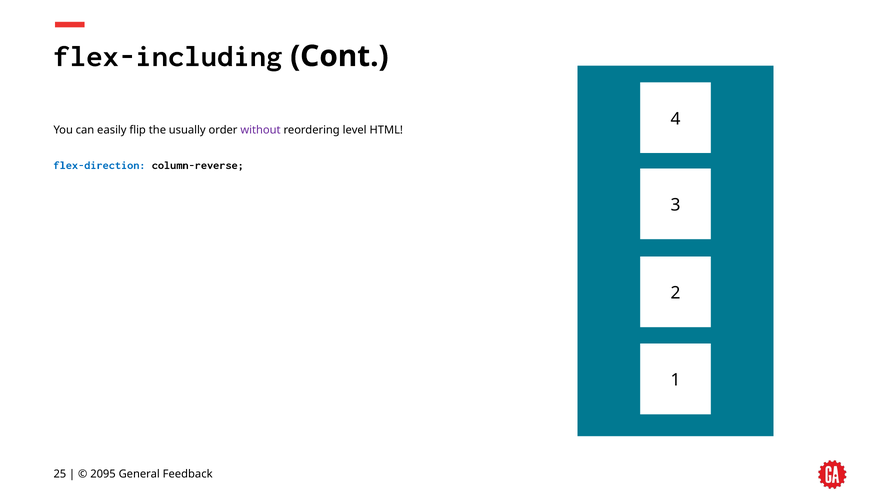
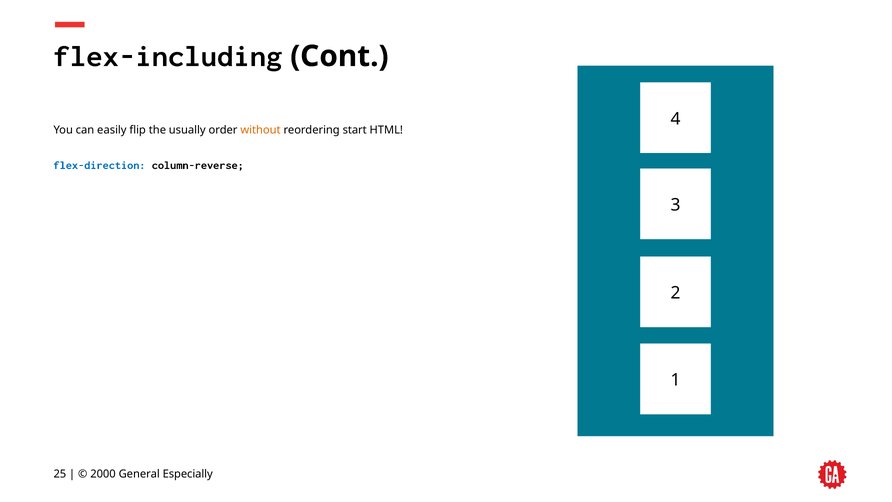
without colour: purple -> orange
level: level -> start
2095: 2095 -> 2000
Feedback: Feedback -> Especially
